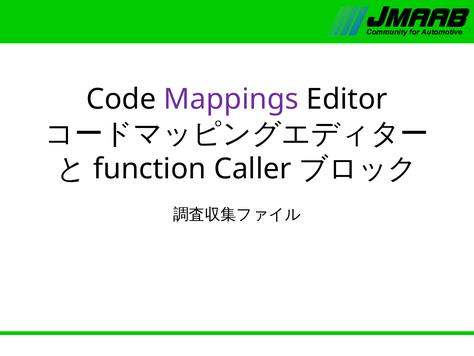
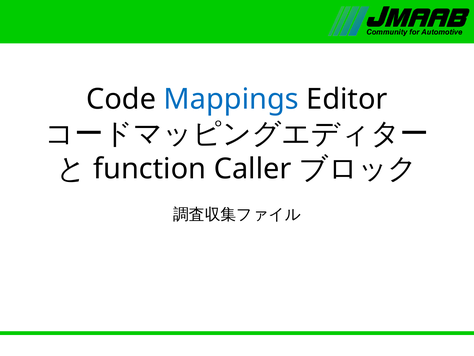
Mappings colour: purple -> blue
